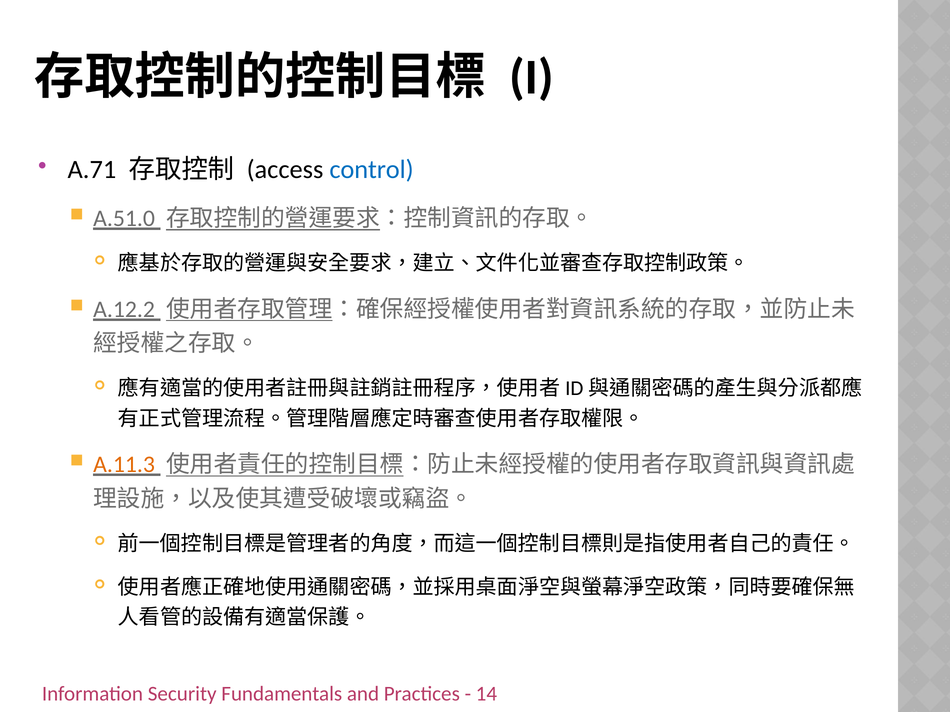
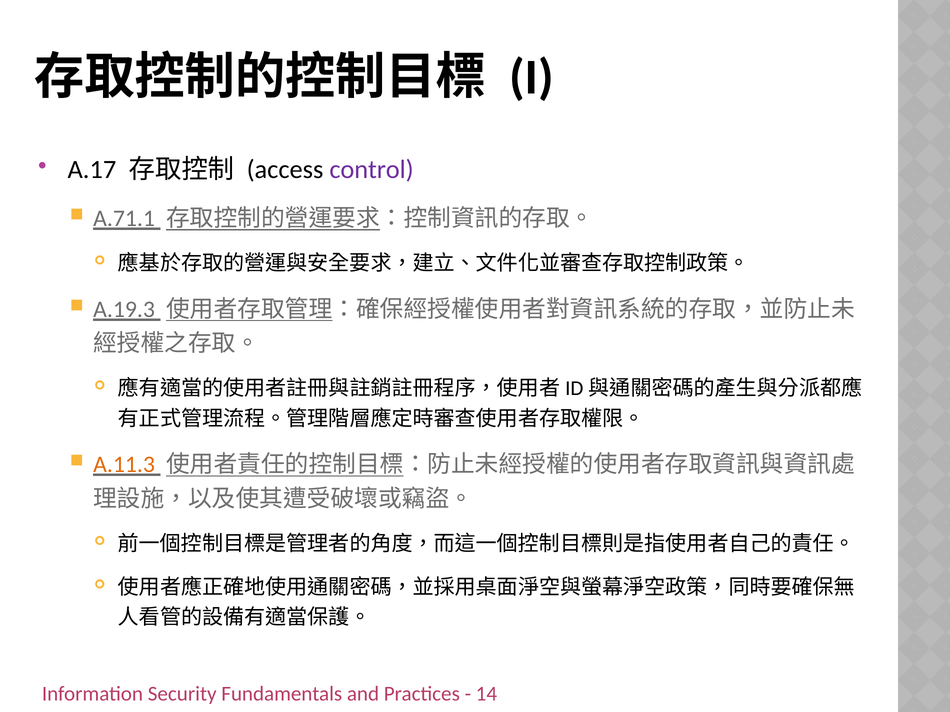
A.71: A.71 -> A.17
control colour: blue -> purple
A.51.0: A.51.0 -> A.71.1
A.12.2: A.12.2 -> A.19.3
